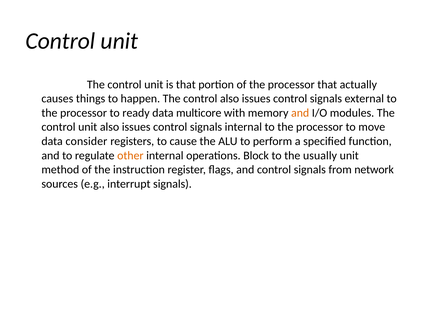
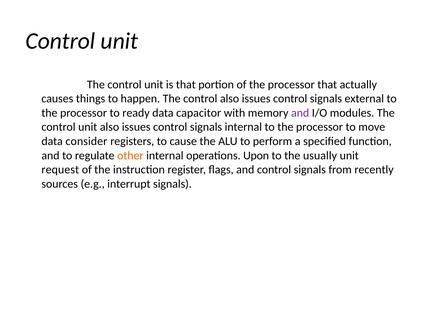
multicore: multicore -> capacitor
and at (300, 113) colour: orange -> purple
Block: Block -> Upon
method: method -> request
network: network -> recently
